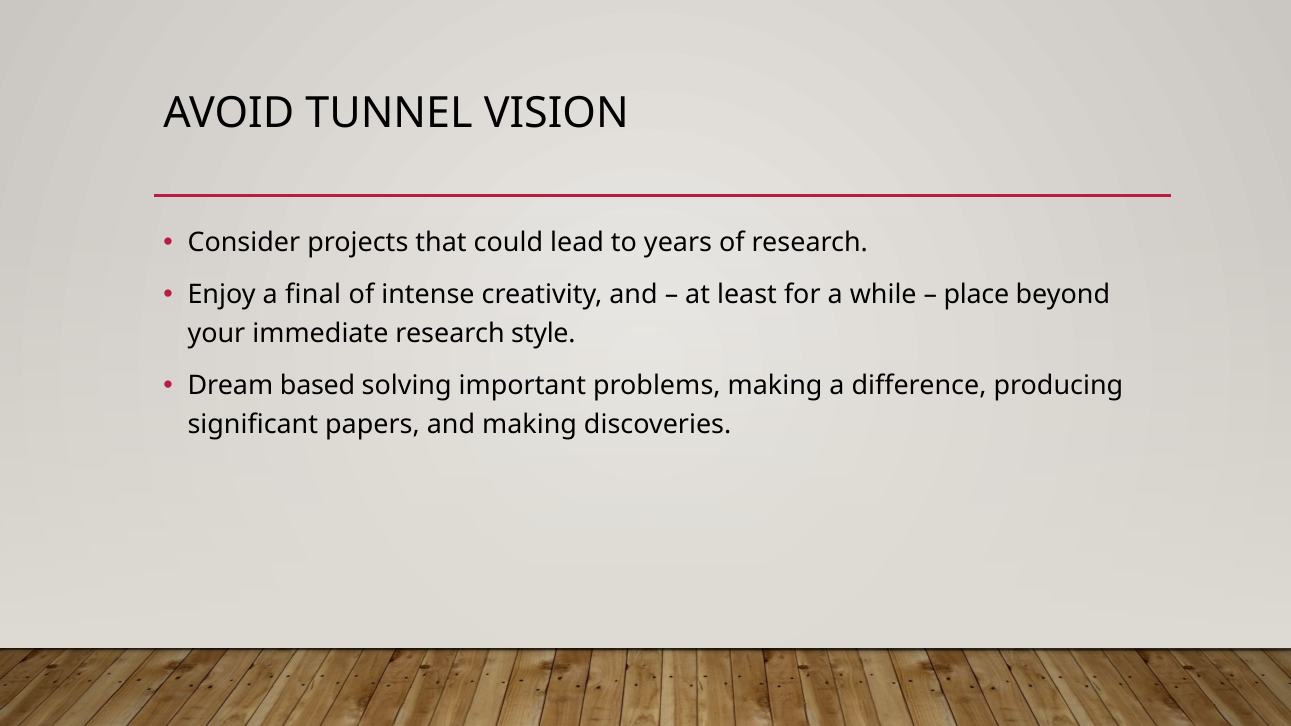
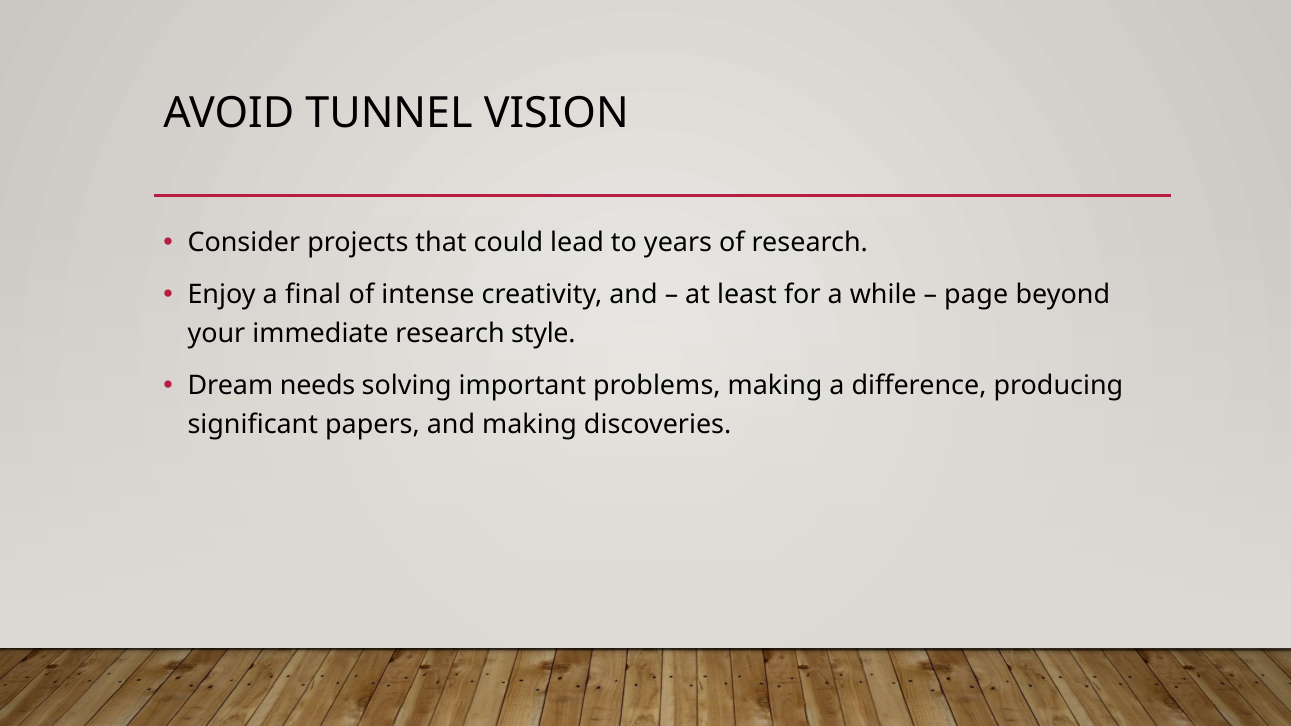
place: place -> page
based: based -> needs
